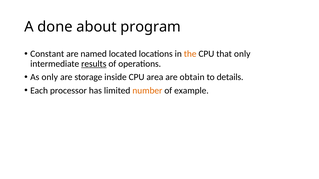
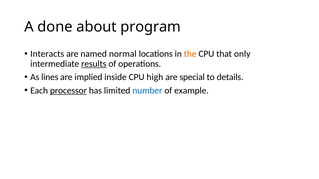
Constant: Constant -> Interacts
located: located -> normal
As only: only -> lines
storage: storage -> implied
area: area -> high
obtain: obtain -> special
processor underline: none -> present
number colour: orange -> blue
